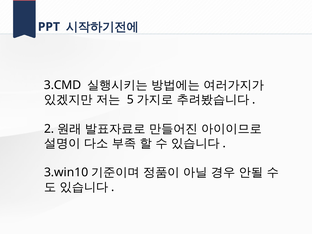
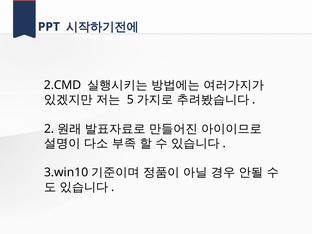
3.CMD: 3.CMD -> 2.CMD
